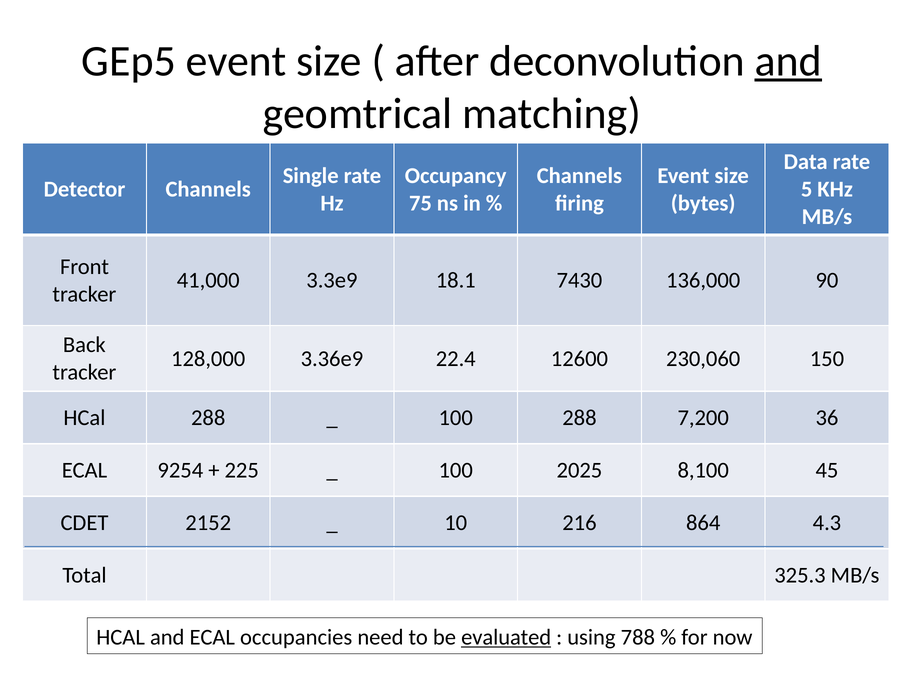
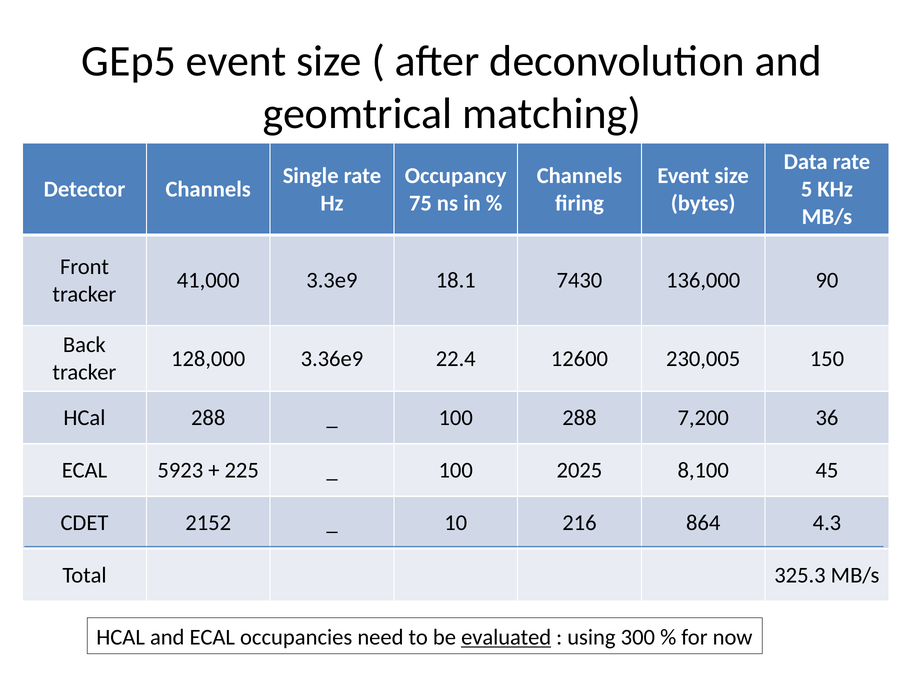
and at (788, 61) underline: present -> none
230,060: 230,060 -> 230,005
9254: 9254 -> 5923
788: 788 -> 300
